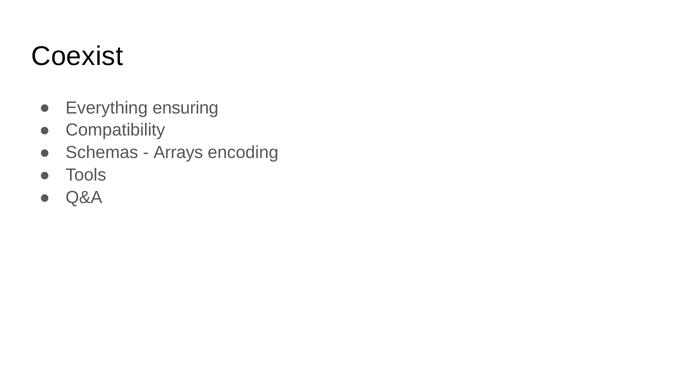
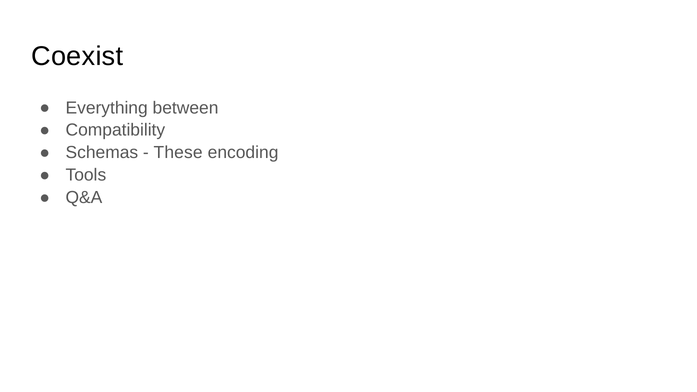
ensuring: ensuring -> between
Arrays: Arrays -> These
